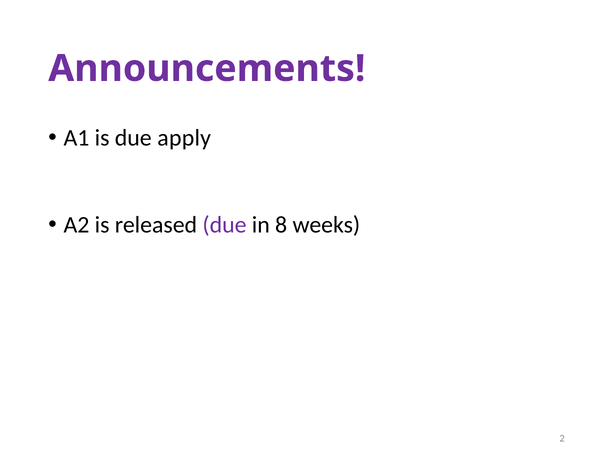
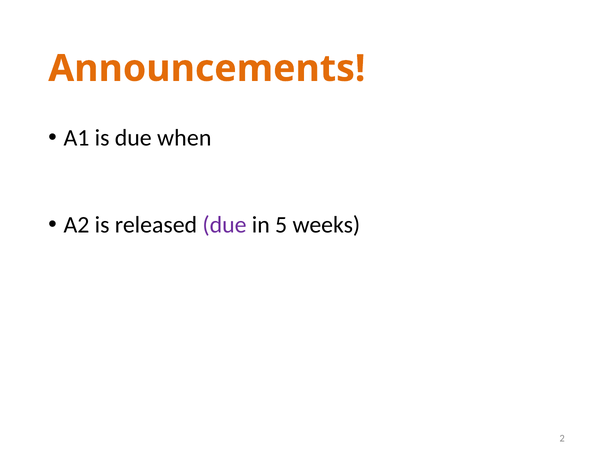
Announcements colour: purple -> orange
apply: apply -> when
8: 8 -> 5
